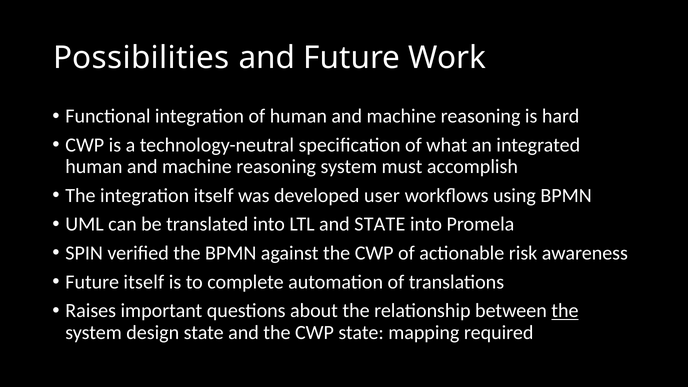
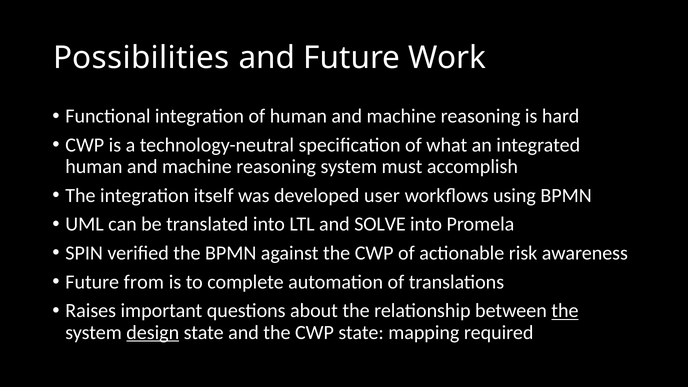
and STATE: STATE -> SOLVE
Future itself: itself -> from
design underline: none -> present
